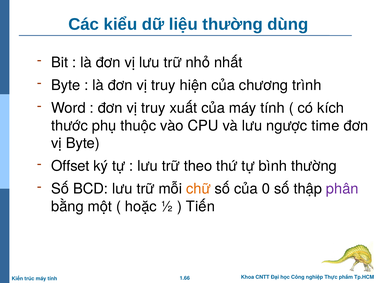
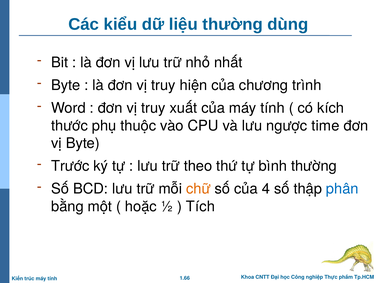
Offset: Offset -> Trước
0: 0 -> 4
phân colour: purple -> blue
Tiến: Tiến -> Tích
